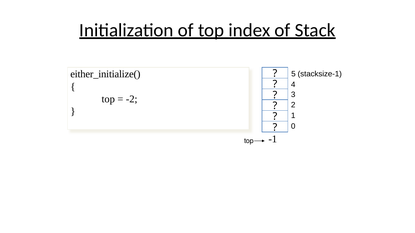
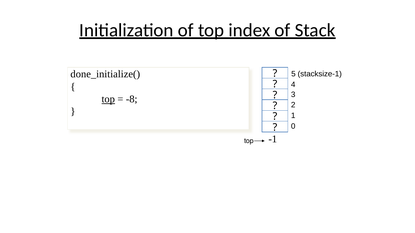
either_initialize(: either_initialize( -> done_initialize(
top at (108, 99) underline: none -> present
-2: -2 -> -8
